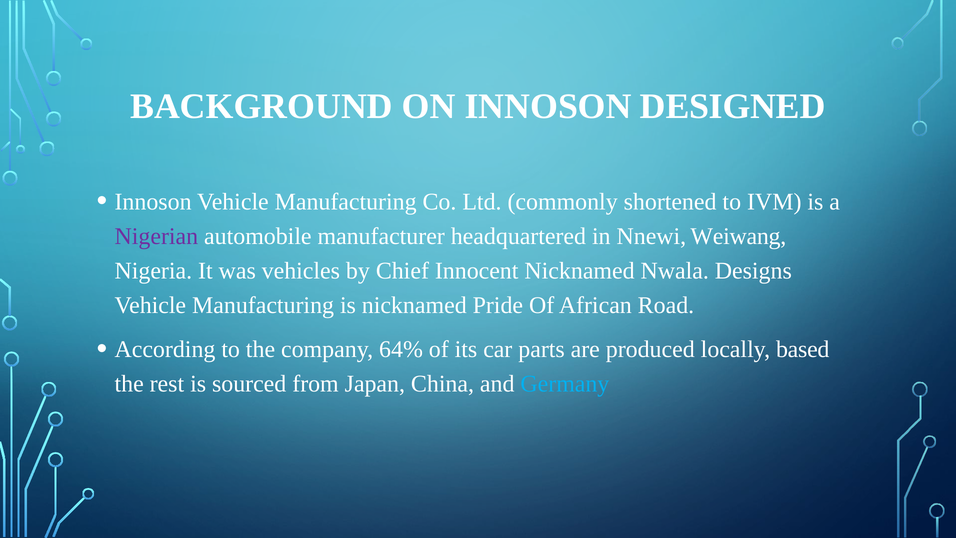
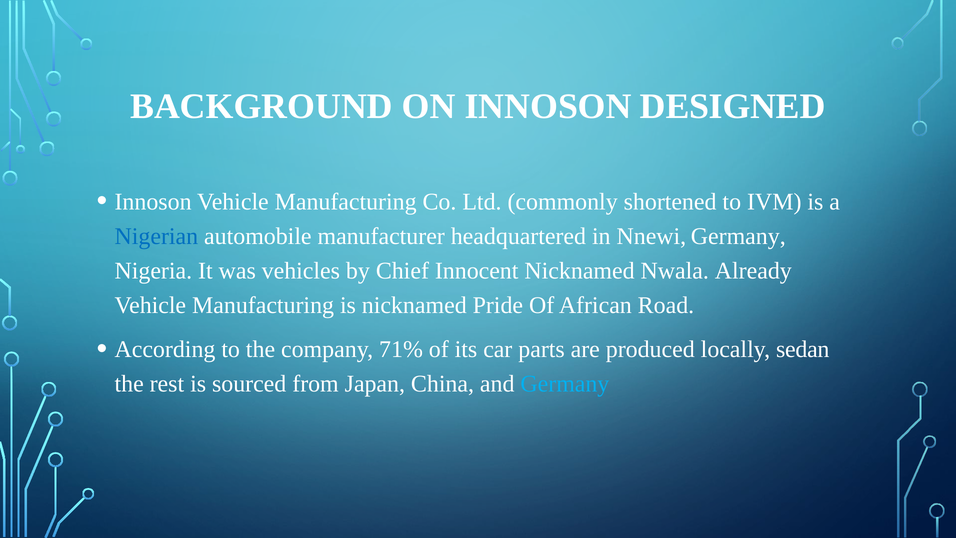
Nigerian colour: purple -> blue
Nnewi Weiwang: Weiwang -> Germany
Designs: Designs -> Already
64%: 64% -> 71%
based: based -> sedan
